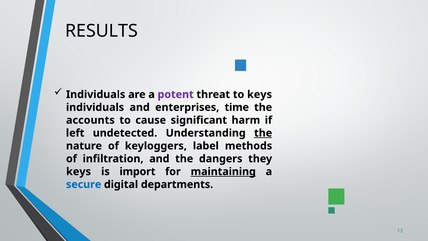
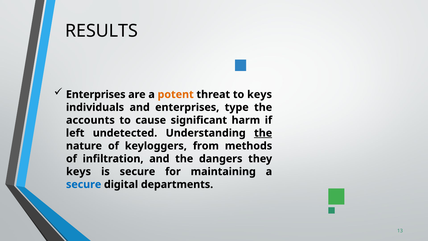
Individuals at (96, 94): Individuals -> Enterprises
potent colour: purple -> orange
time: time -> type
label: label -> from
is import: import -> secure
maintaining underline: present -> none
